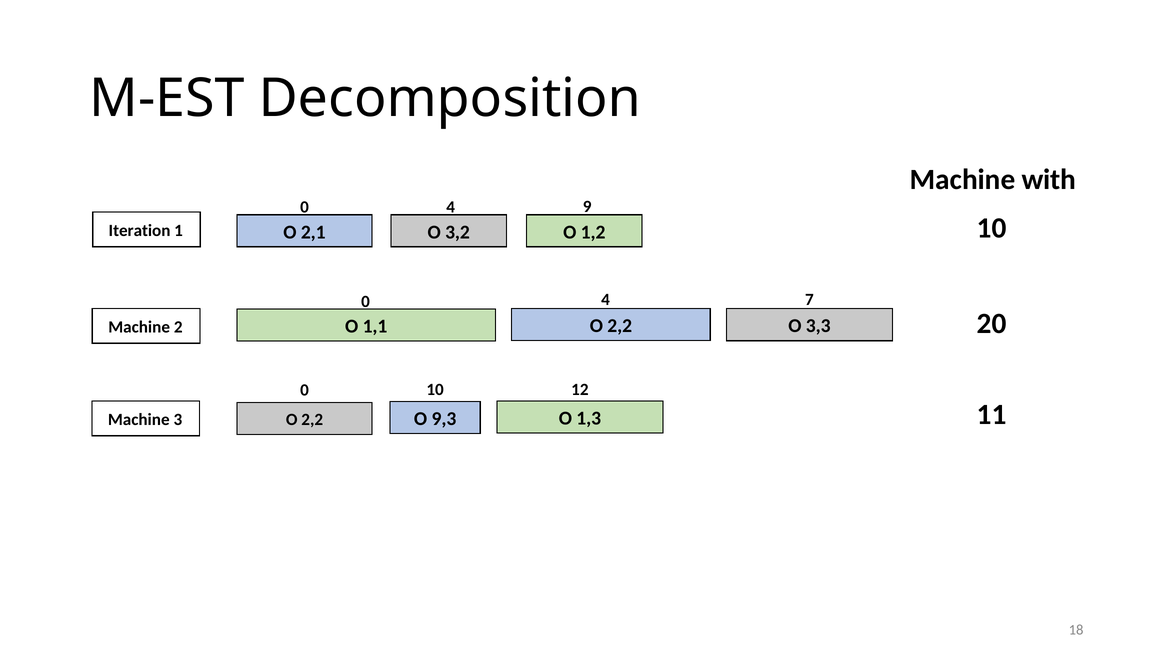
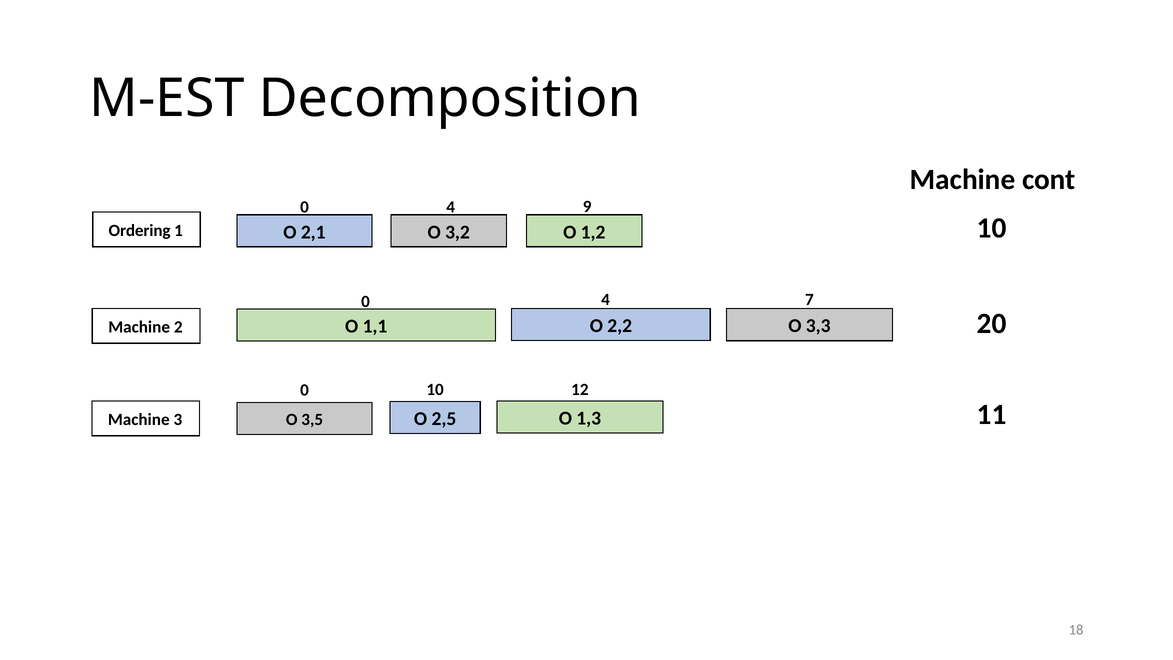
with: with -> cont
Iteration: Iteration -> Ordering
9,3: 9,3 -> 2,5
3 O 2,2: 2,2 -> 3,5
